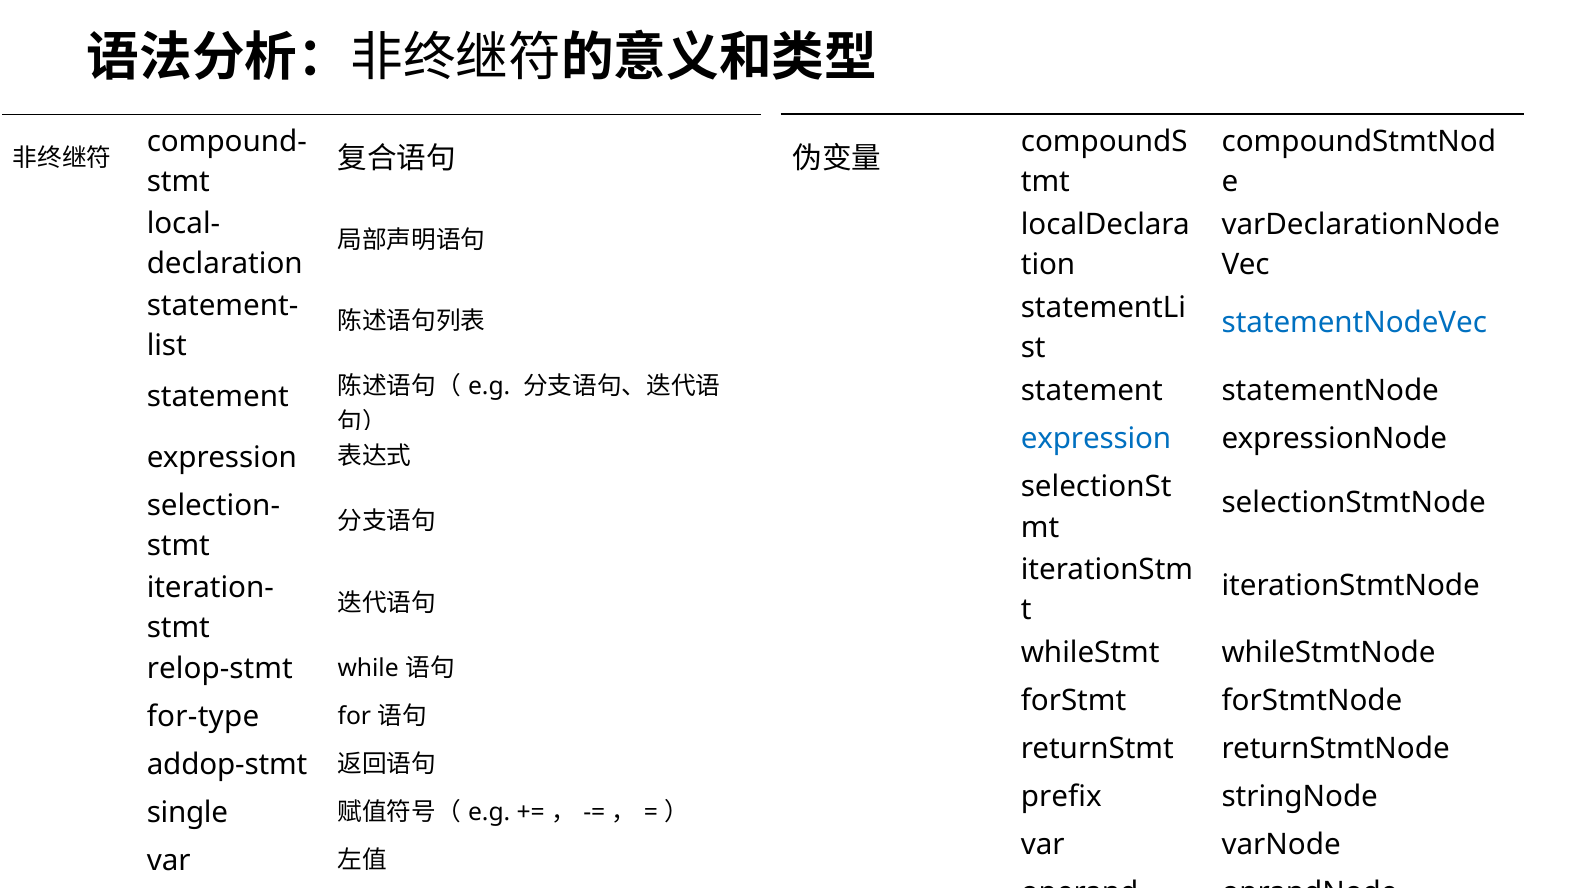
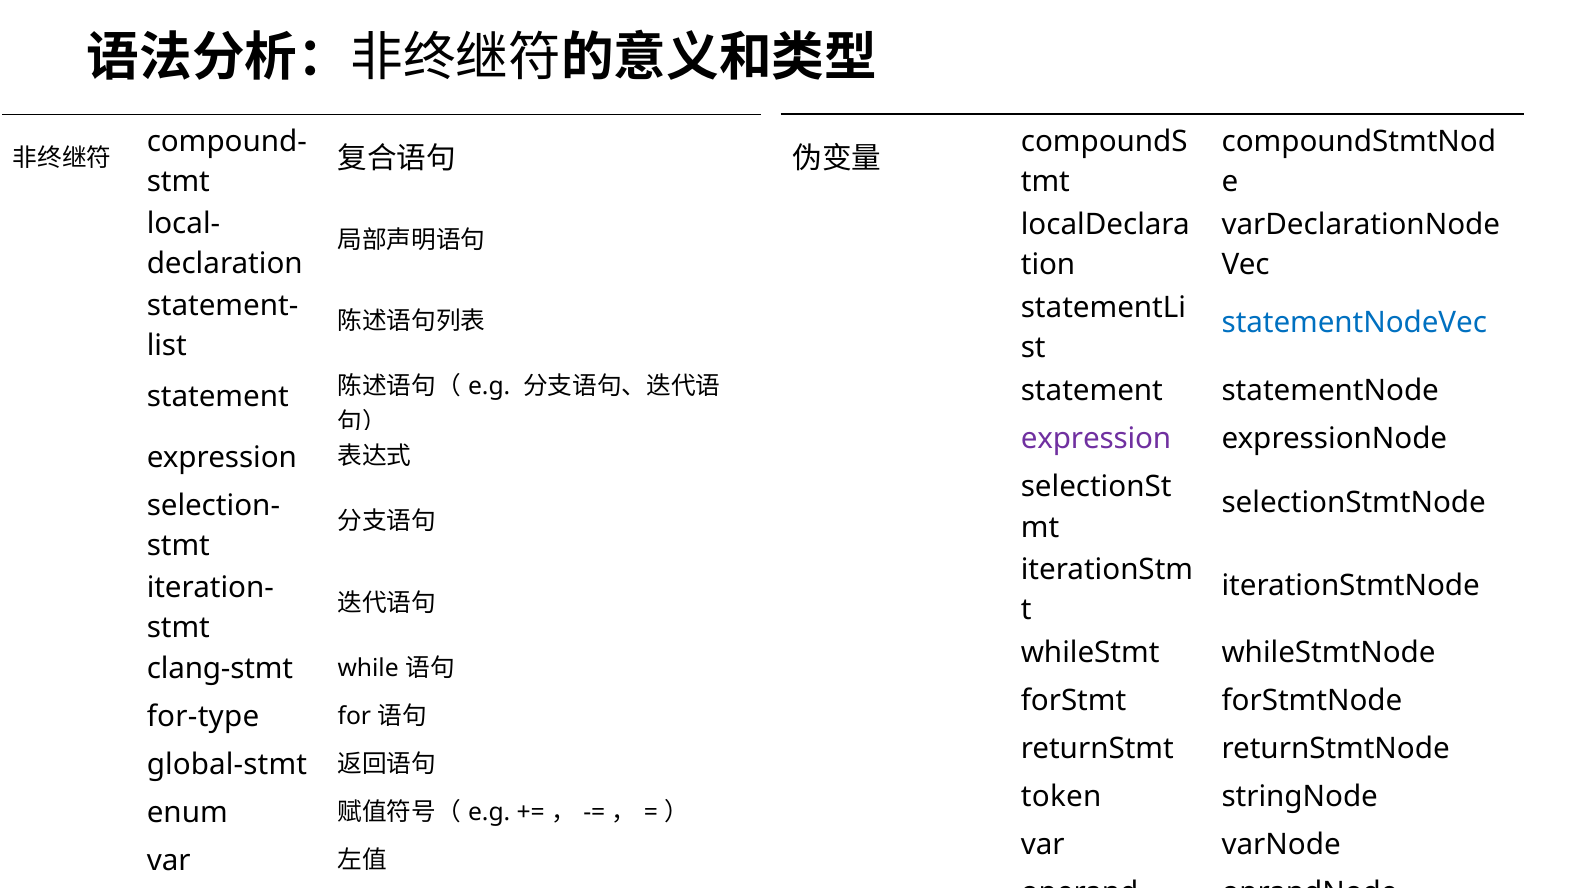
expression at (1096, 439) colour: blue -> purple
relop-stmt: relop-stmt -> clang-stmt
addop-stmt: addop-stmt -> global-stmt
prefix at (1061, 797): prefix -> token
single at (187, 813): single -> enum
